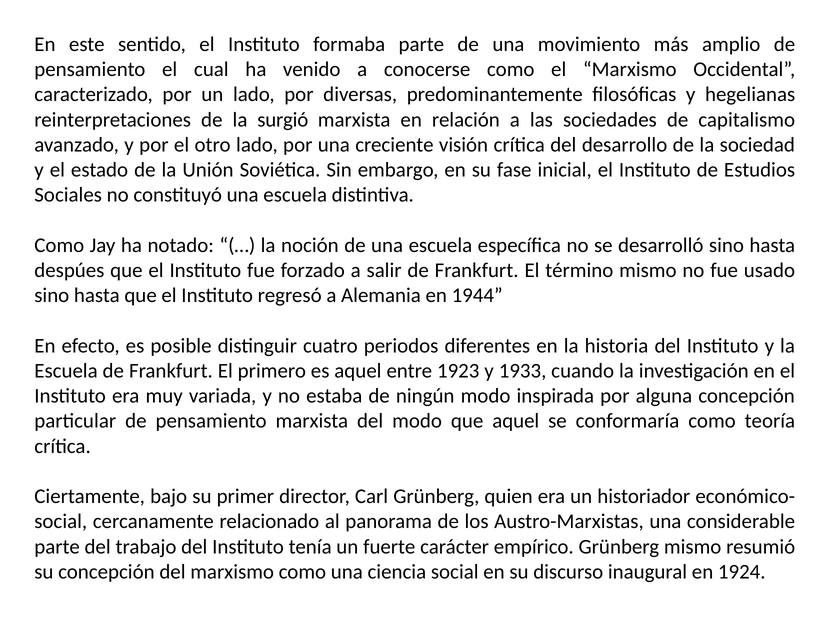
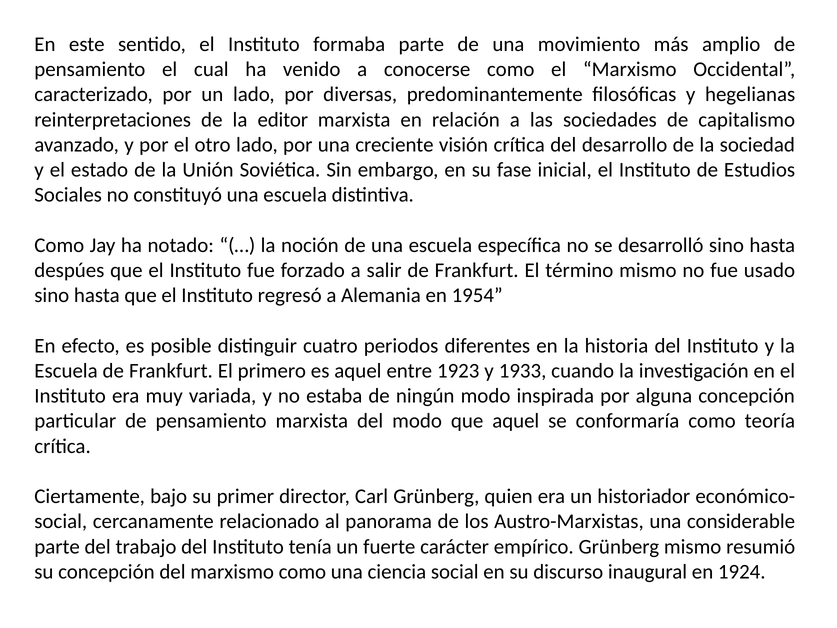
surgió: surgió -> editor
1944: 1944 -> 1954
